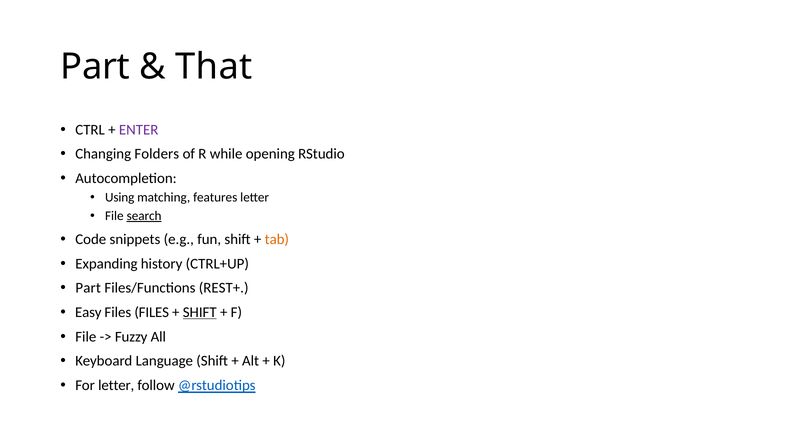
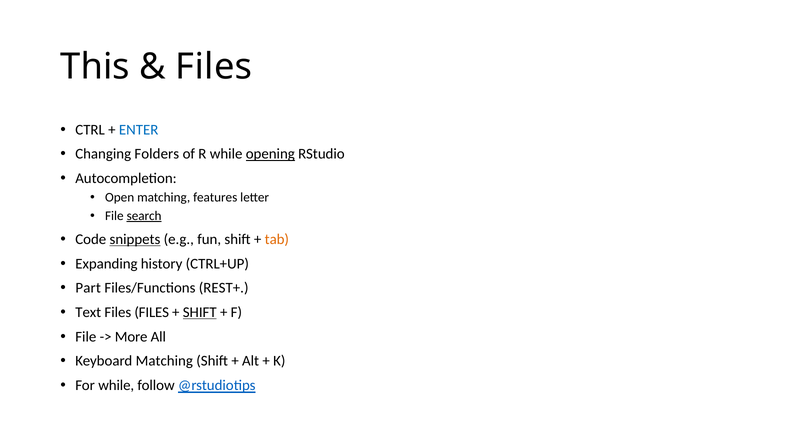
Part at (95, 67): Part -> This
That at (214, 67): That -> Files
ENTER colour: purple -> blue
opening underline: none -> present
Using: Using -> Open
snippets underline: none -> present
Easy: Easy -> Text
Fuzzy: Fuzzy -> More
Keyboard Language: Language -> Matching
For letter: letter -> while
